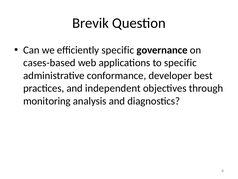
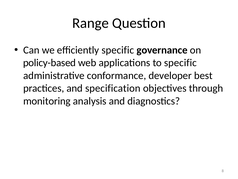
Brevik: Brevik -> Range
cases-based: cases-based -> policy-based
independent: independent -> specification
